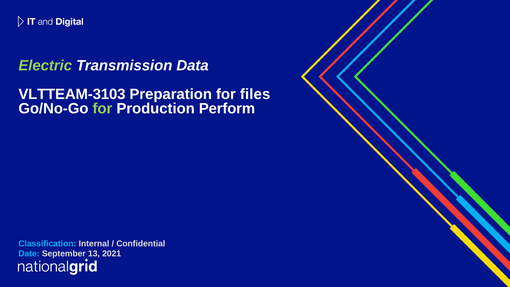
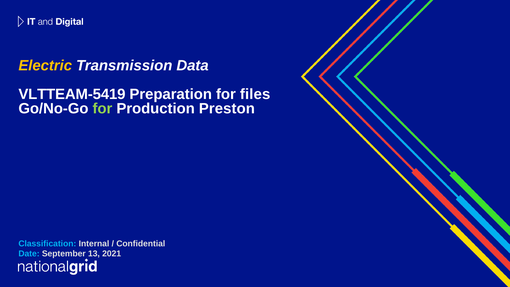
Electric colour: light green -> yellow
VLTTEAM-3103: VLTTEAM-3103 -> VLTTEAM-5419
Perform: Perform -> Preston
